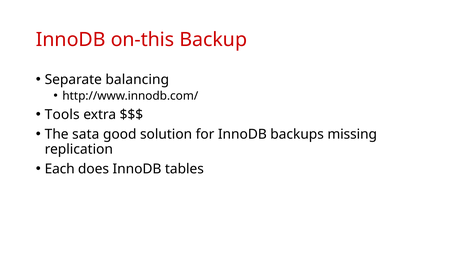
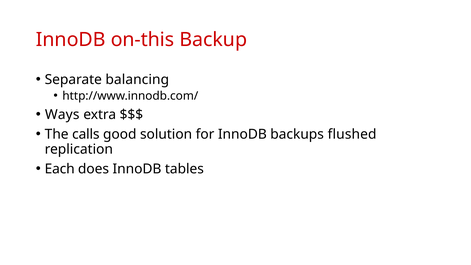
Tools: Tools -> Ways
sata: sata -> calls
missing: missing -> flushed
